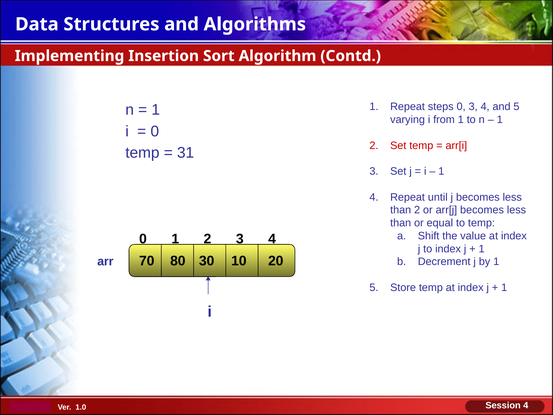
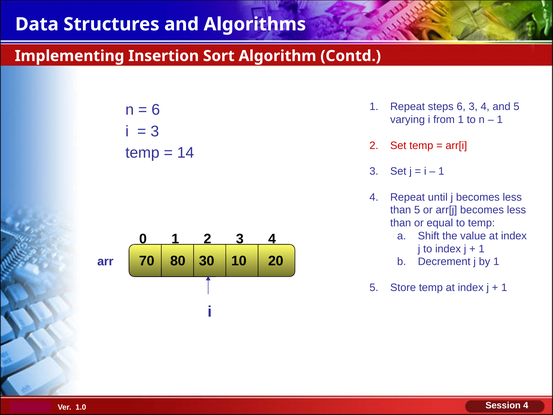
steps 0: 0 -> 6
1 at (156, 110): 1 -> 6
0 at (155, 131): 0 -> 3
31: 31 -> 14
than 2: 2 -> 5
